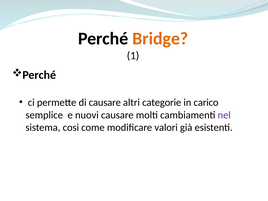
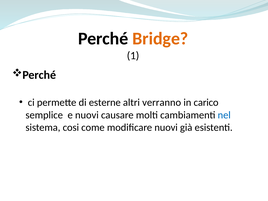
di causare: causare -> esterne
categorie: categorie -> verranno
nel colour: purple -> blue
modificare valori: valori -> nuovi
